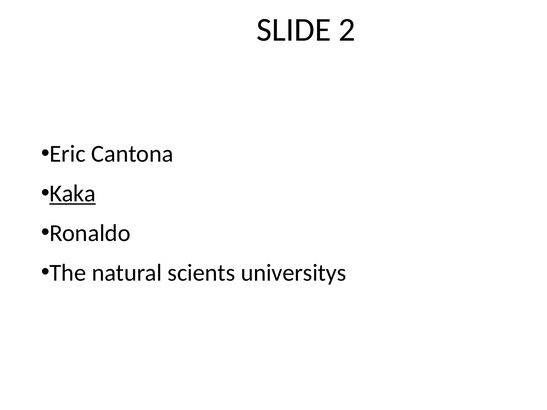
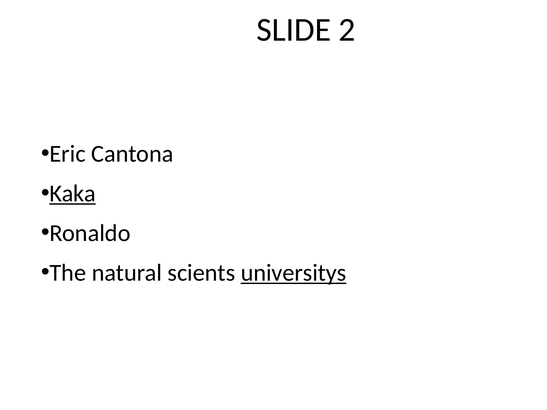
universitys underline: none -> present
